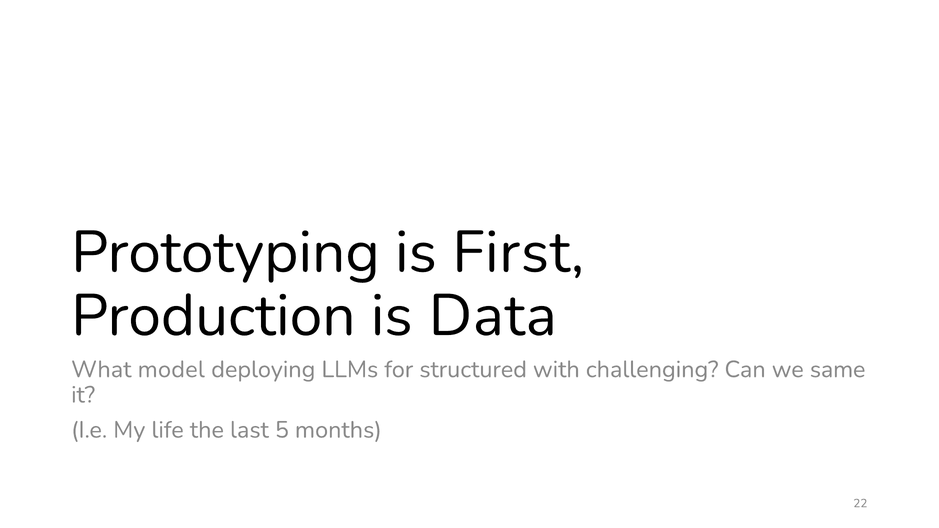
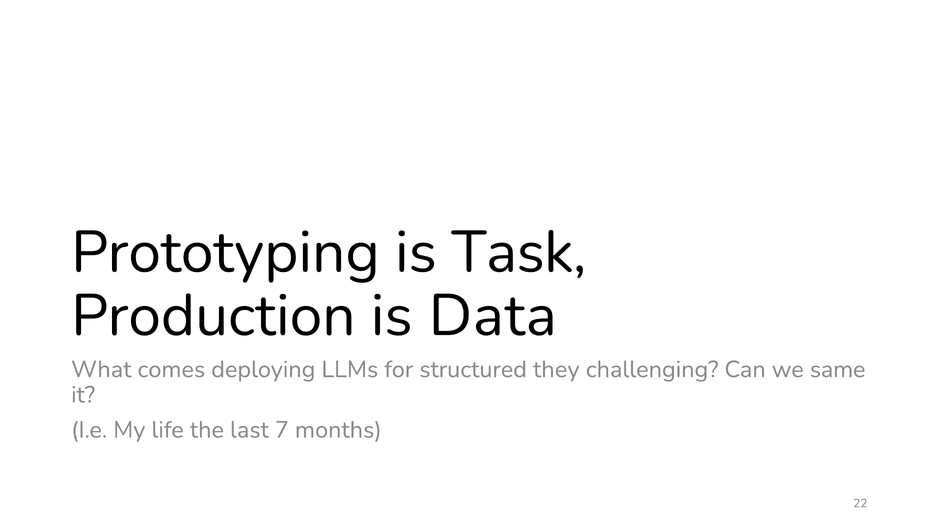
First: First -> Task
model: model -> comes
with: with -> they
5: 5 -> 7
